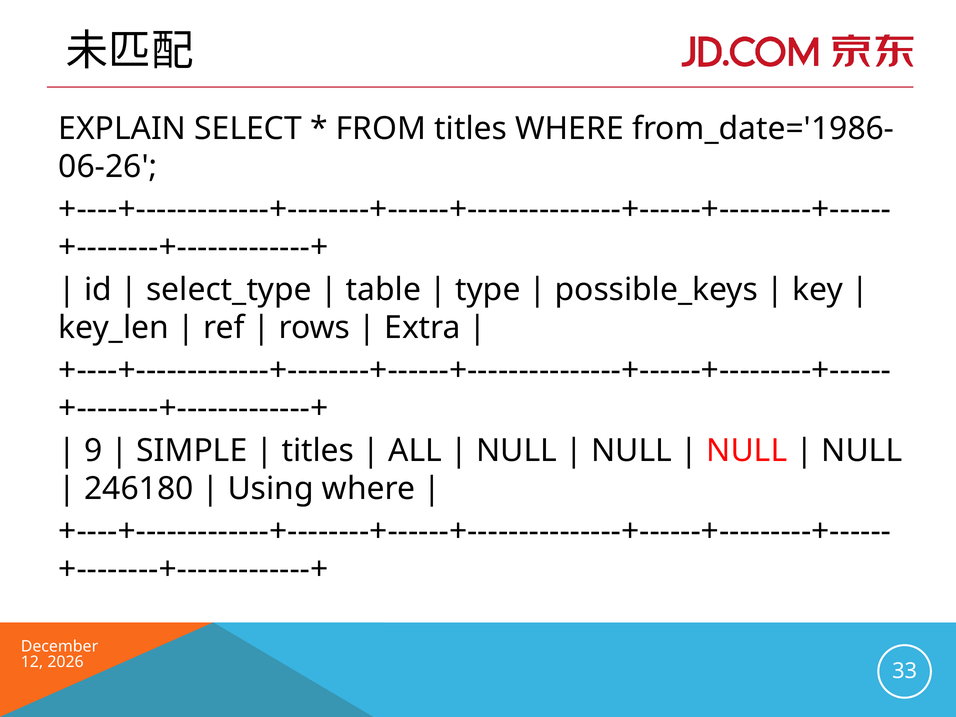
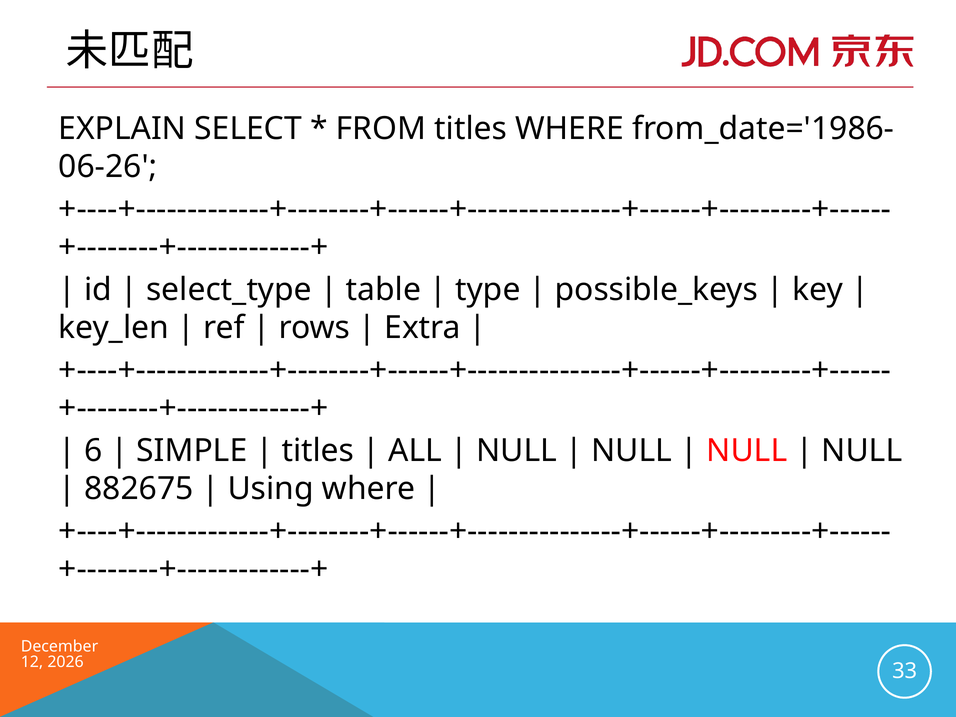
9: 9 -> 6
246180: 246180 -> 882675
